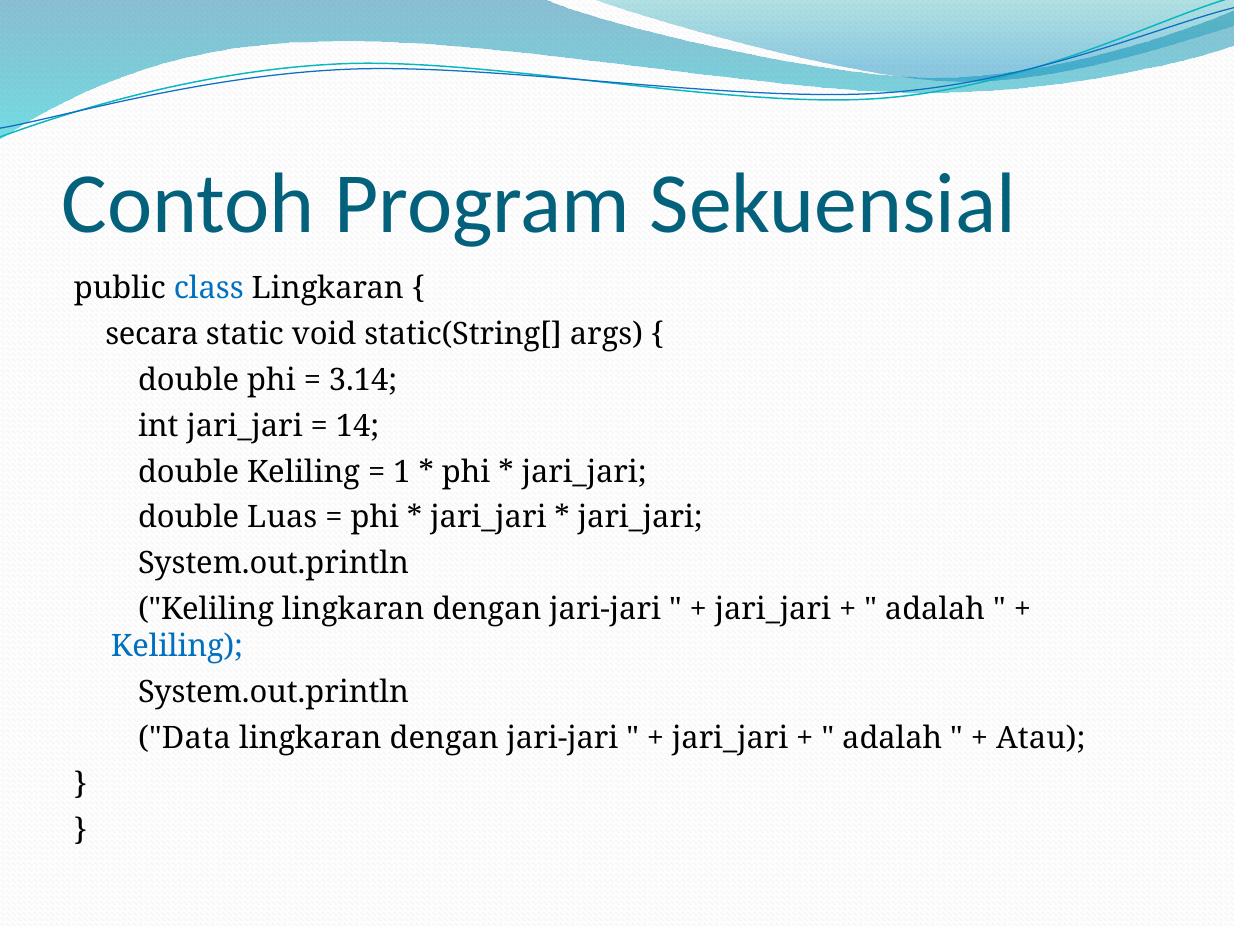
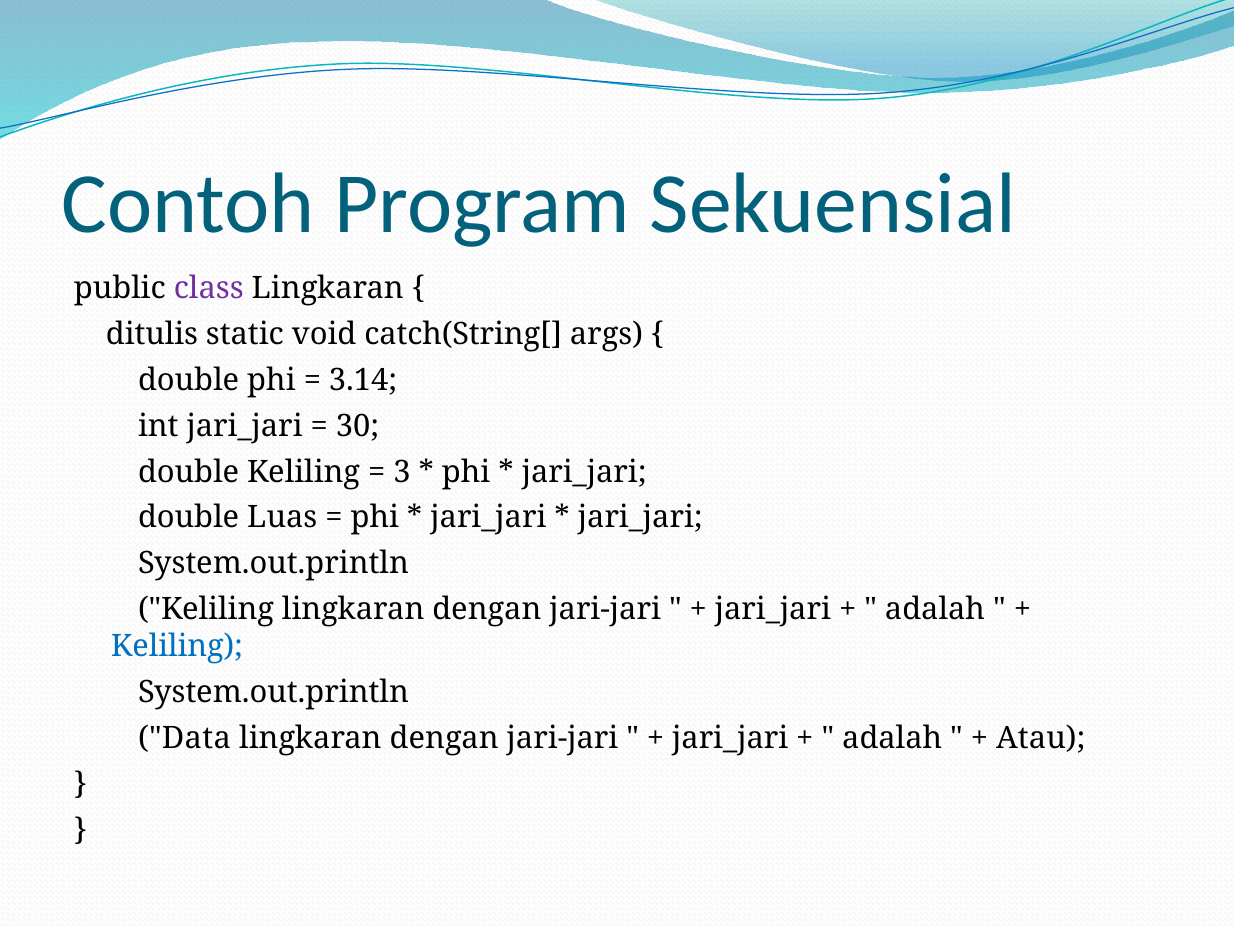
class colour: blue -> purple
secara: secara -> ditulis
static(String[: static(String[ -> catch(String[
14: 14 -> 30
1: 1 -> 3
